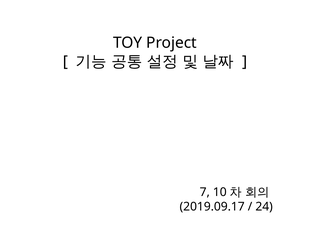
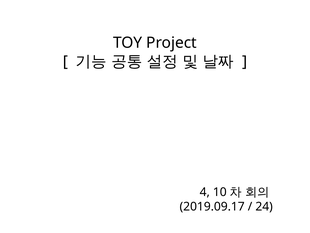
7: 7 -> 4
